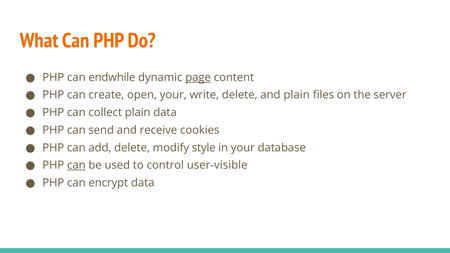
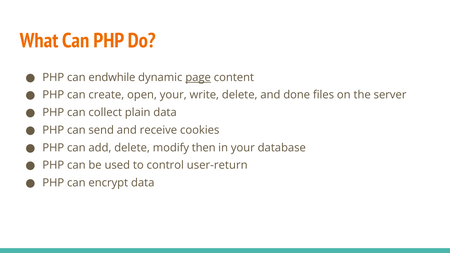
and plain: plain -> done
style: style -> then
can at (76, 165) underline: present -> none
user-visible: user-visible -> user-return
